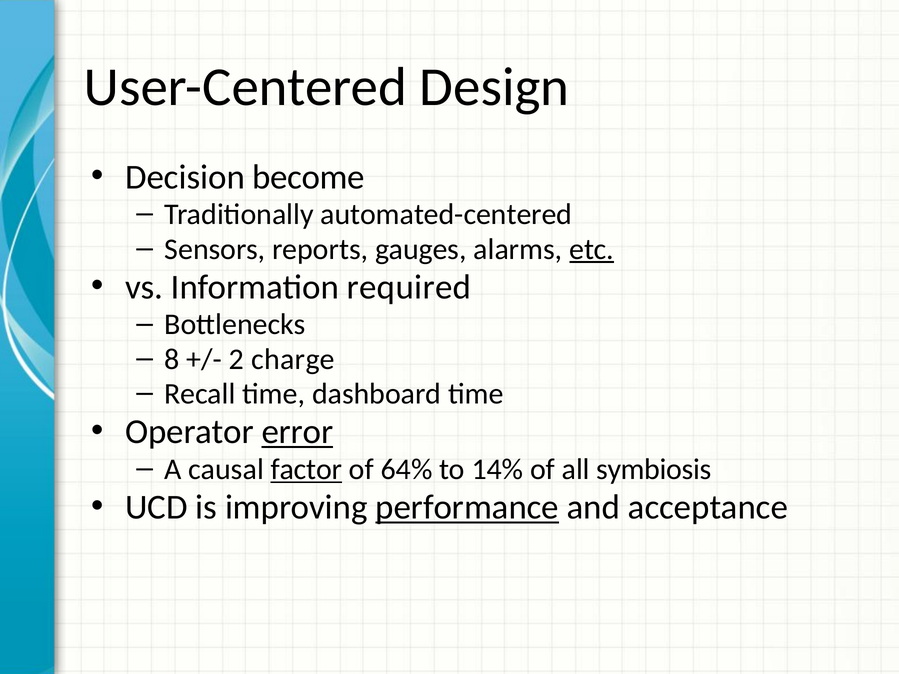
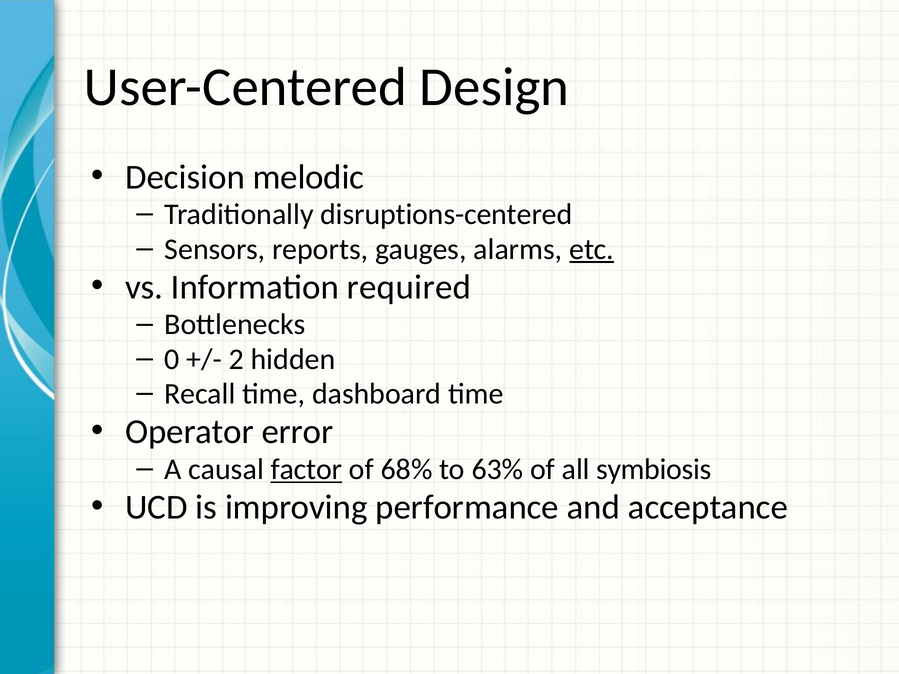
become: become -> melodic
automated-centered: automated-centered -> disruptions-centered
8: 8 -> 0
charge: charge -> hidden
error underline: present -> none
64%: 64% -> 68%
14%: 14% -> 63%
performance underline: present -> none
